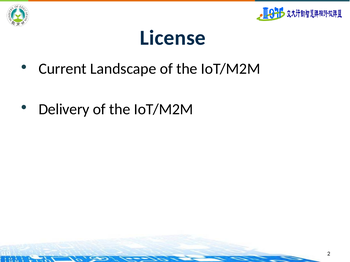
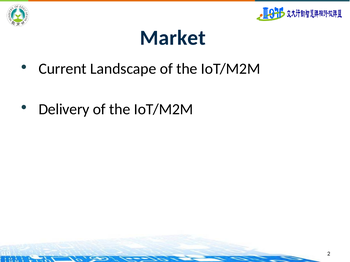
License: License -> Market
